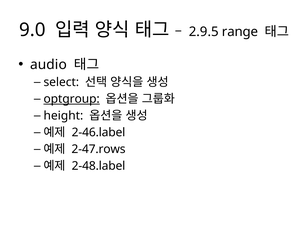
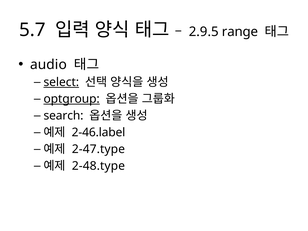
9.0: 9.0 -> 5.7
select underline: none -> present
height: height -> search
2-47.rows: 2-47.rows -> 2-47.type
2-48.label: 2-48.label -> 2-48.type
